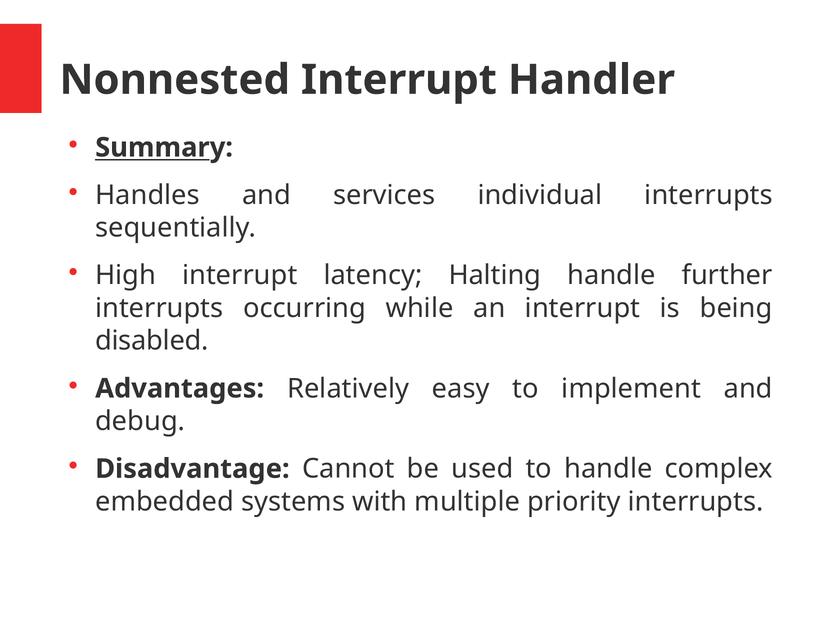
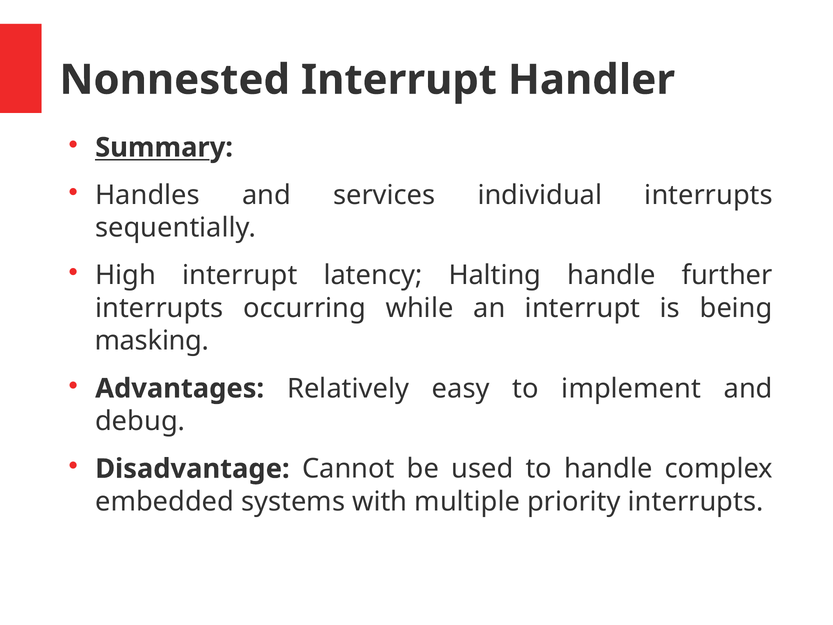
disabled: disabled -> masking
